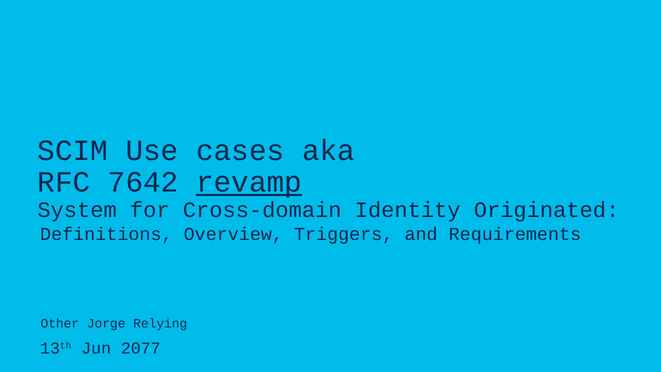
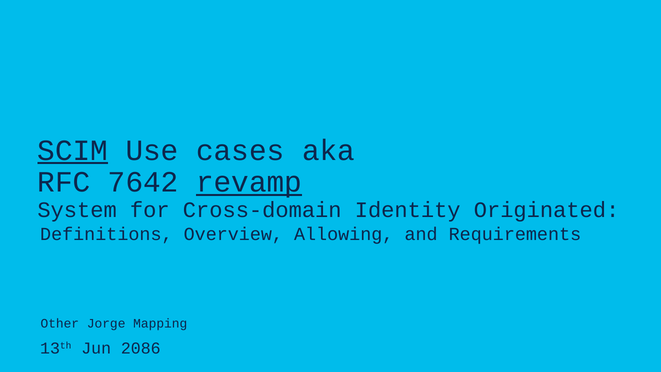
SCIM underline: none -> present
Triggers: Triggers -> Allowing
Relying: Relying -> Mapping
2077: 2077 -> 2086
